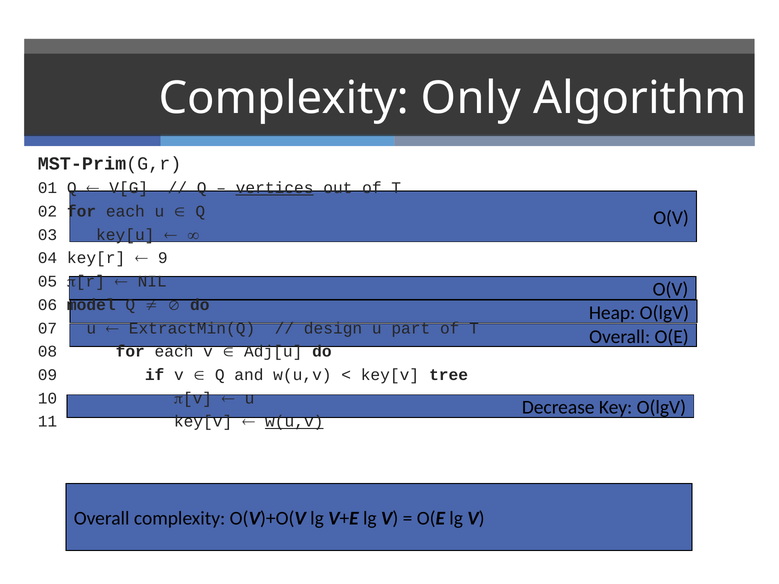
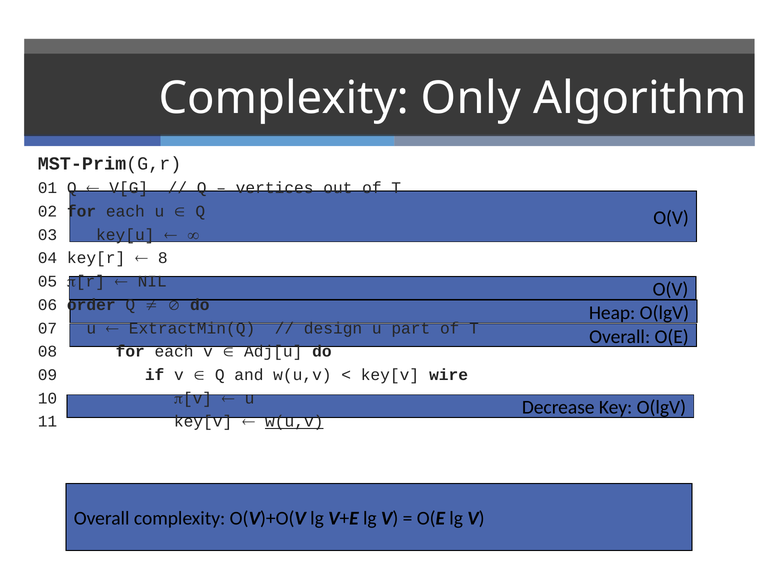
vertices underline: present -> none
9: 9 -> 8
model: model -> order
tree: tree -> wire
